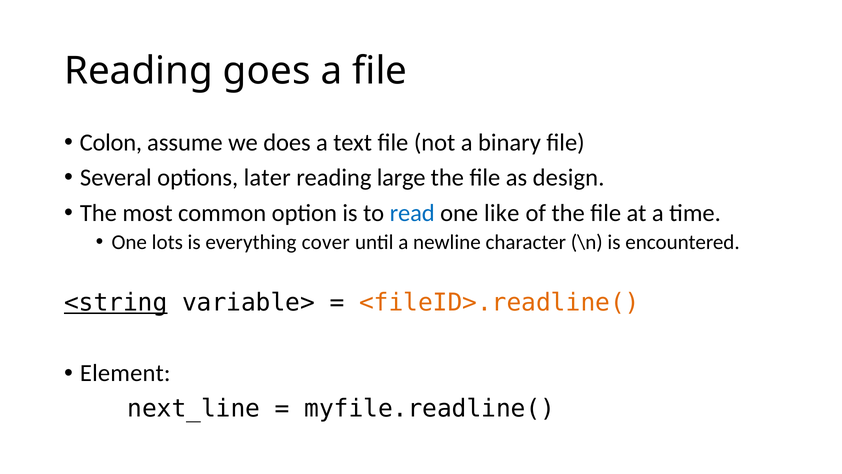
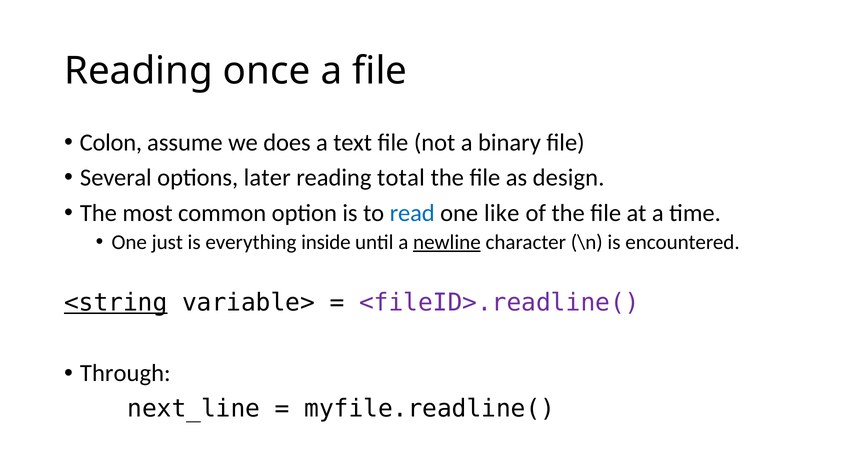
goes: goes -> once
large: large -> total
lots: lots -> just
cover: cover -> inside
newline underline: none -> present
<fileID>.readline( colour: orange -> purple
Element: Element -> Through
